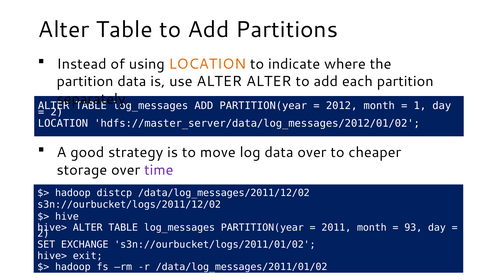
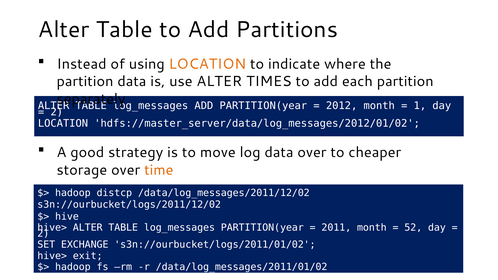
ALTER ALTER: ALTER -> TIMES
time colour: purple -> orange
93: 93 -> 52
